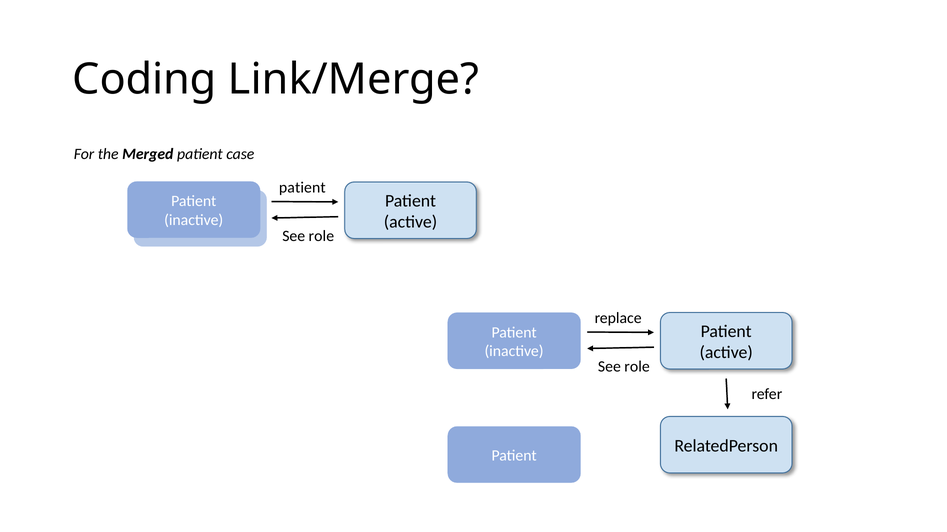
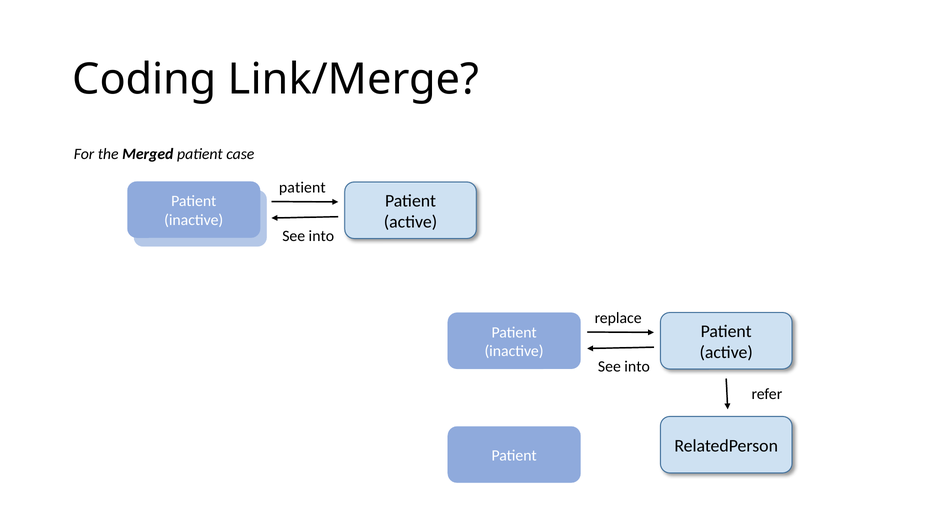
role at (321, 236): role -> into
role at (637, 367): role -> into
